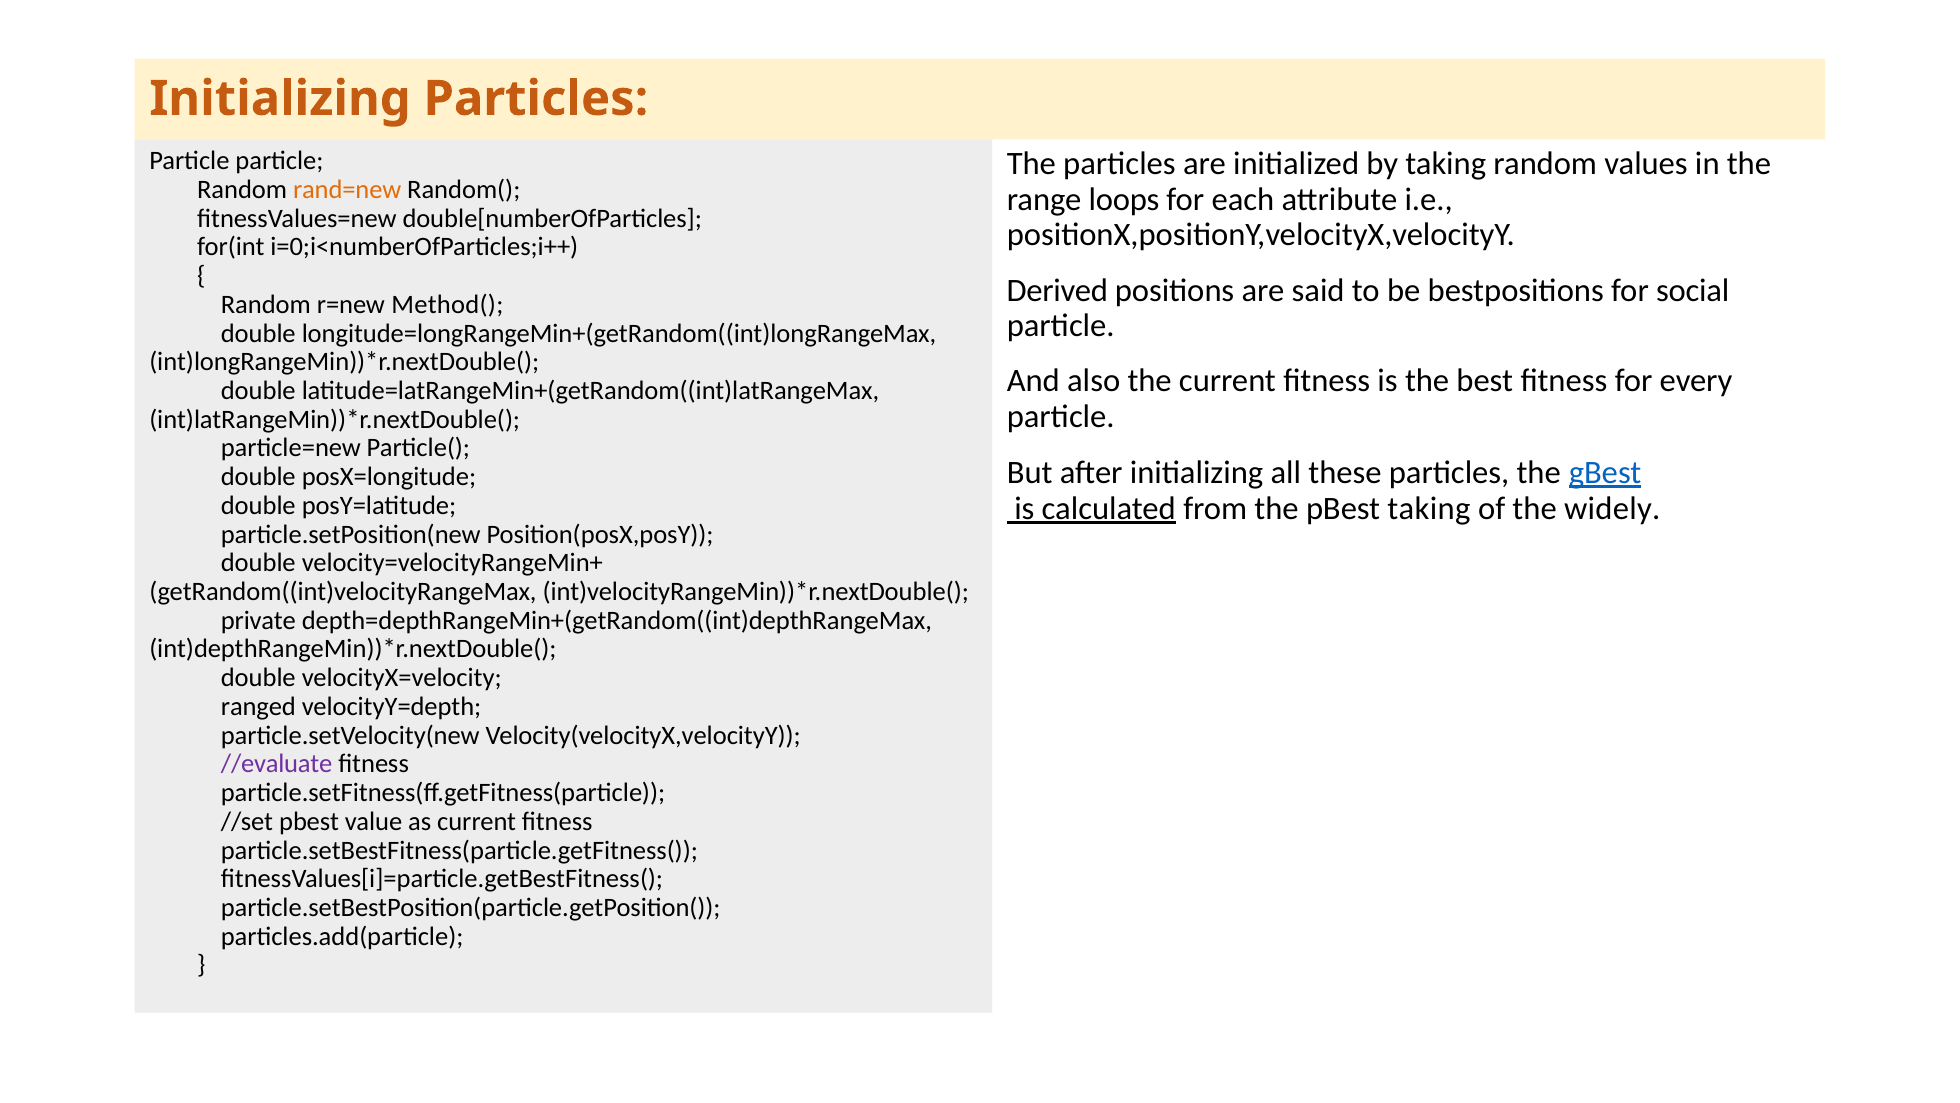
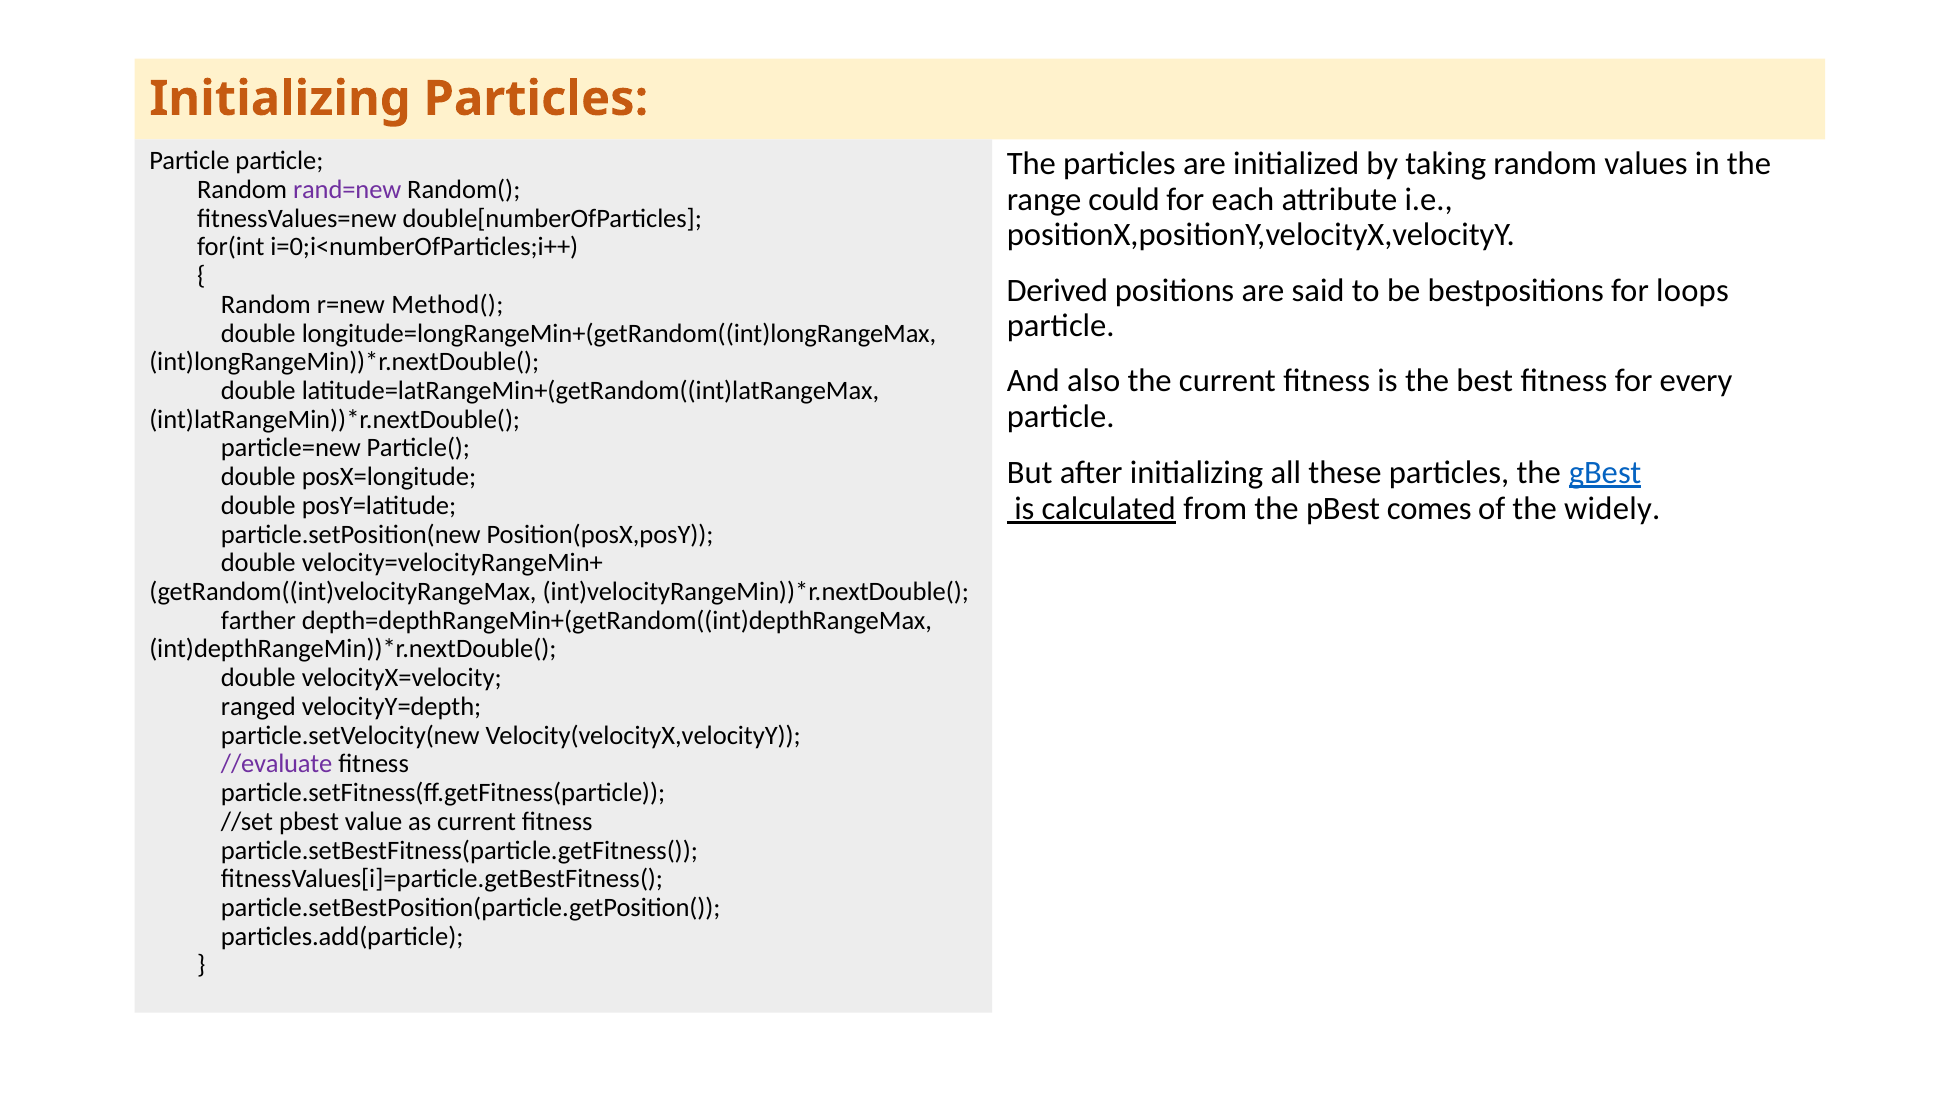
rand=new colour: orange -> purple
loops: loops -> could
social: social -> loops
pBest taking: taking -> comes
private: private -> farther
